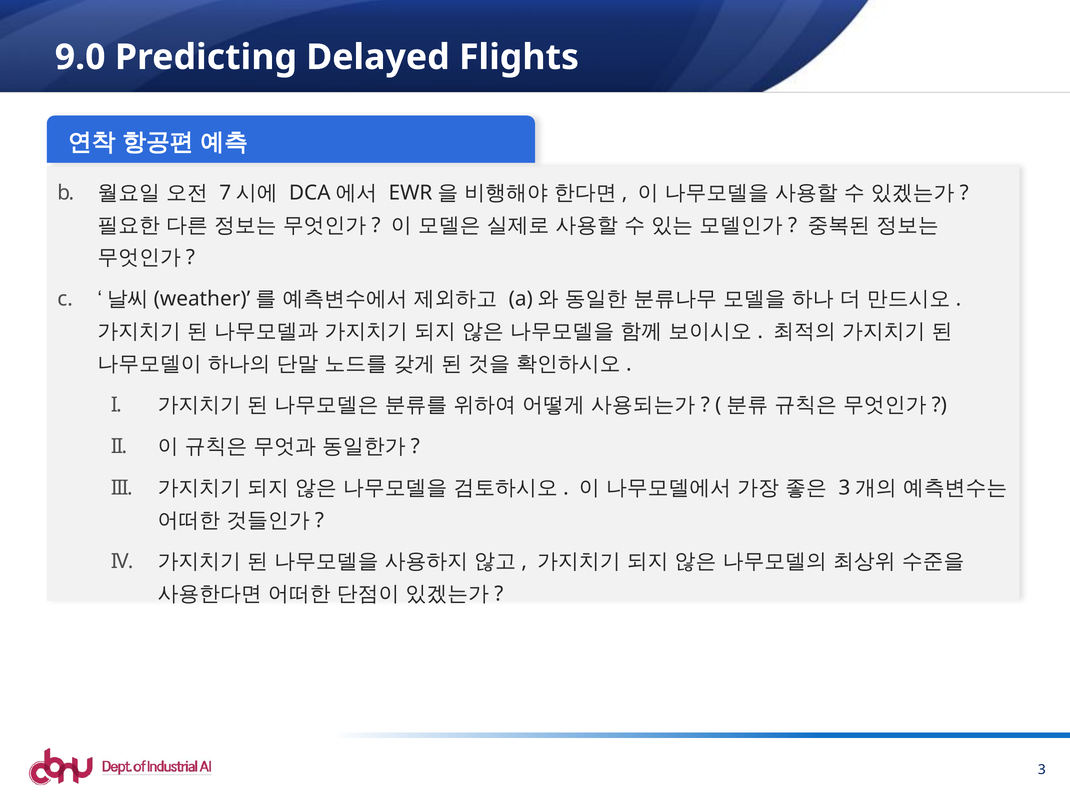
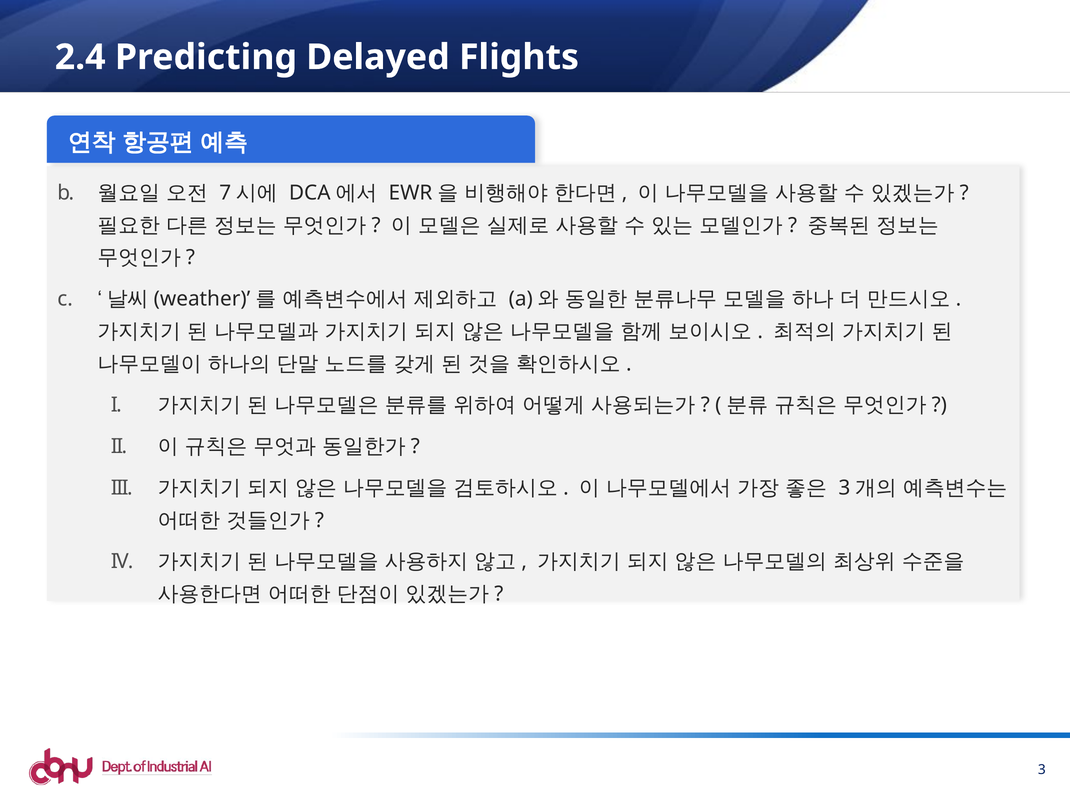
9.0: 9.0 -> 2.4
